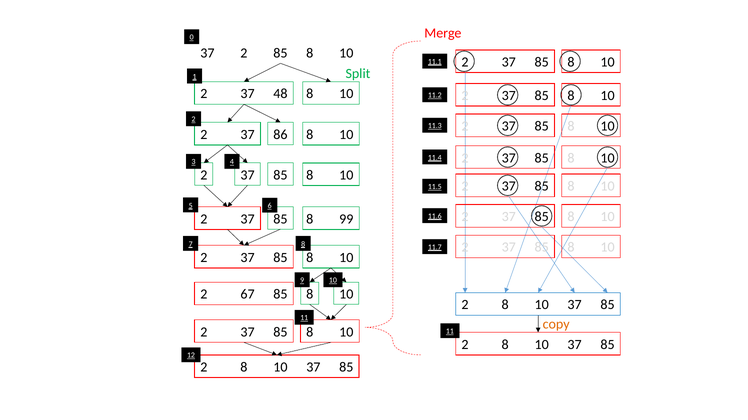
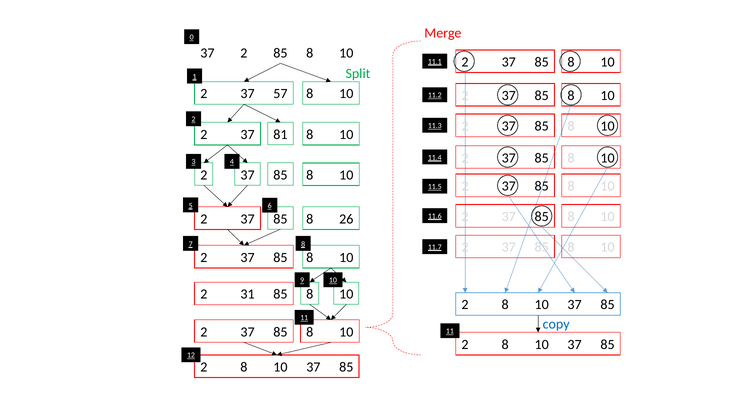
48: 48 -> 57
86: 86 -> 81
99: 99 -> 26
67: 67 -> 31
copy colour: orange -> blue
